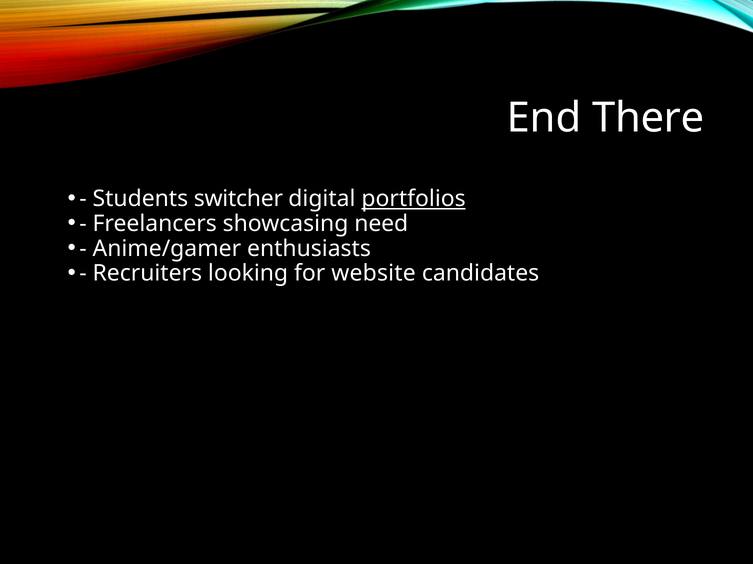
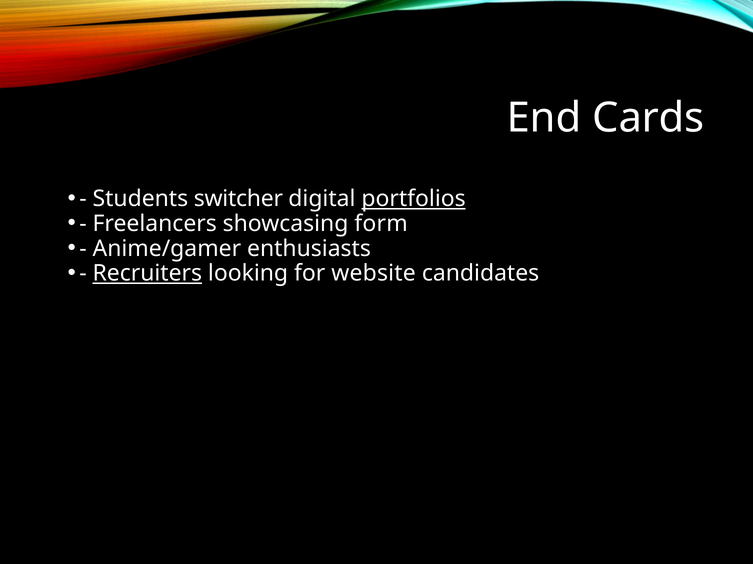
There: There -> Cards
need: need -> form
Recruiters underline: none -> present
